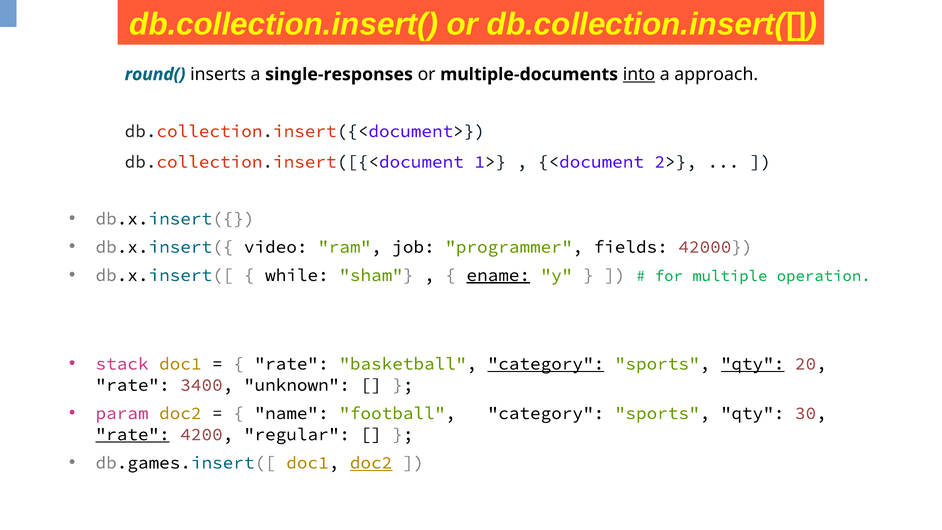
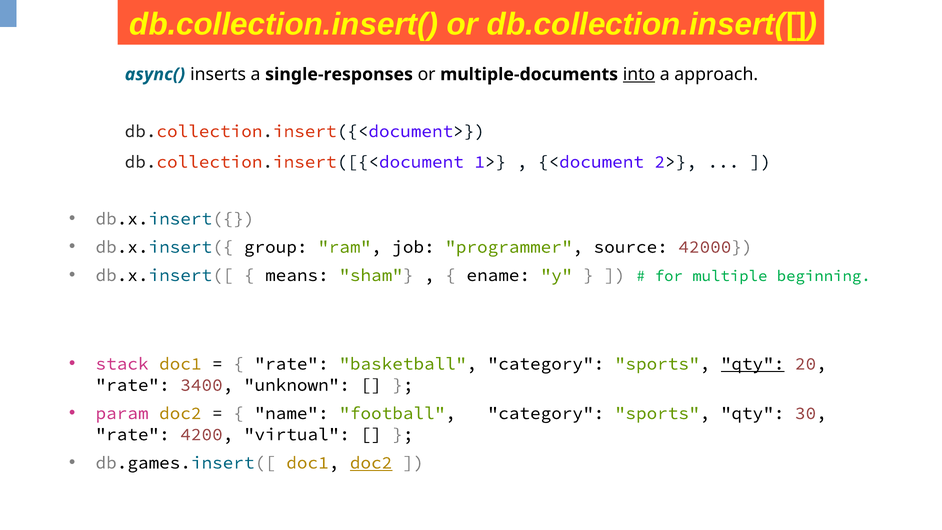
round(: round( -> async(
video: video -> group
fields: fields -> source
while: while -> means
ename underline: present -> none
operation: operation -> beginning
category at (546, 364) underline: present -> none
rate at (133, 434) underline: present -> none
regular: regular -> virtual
